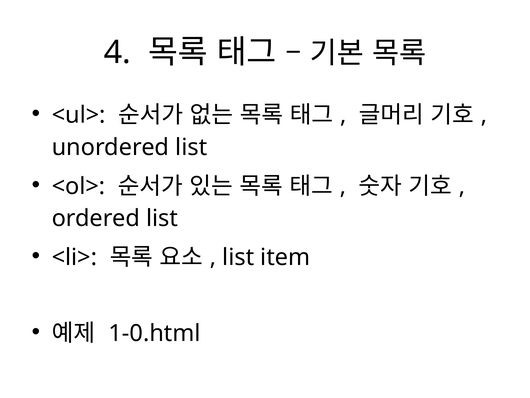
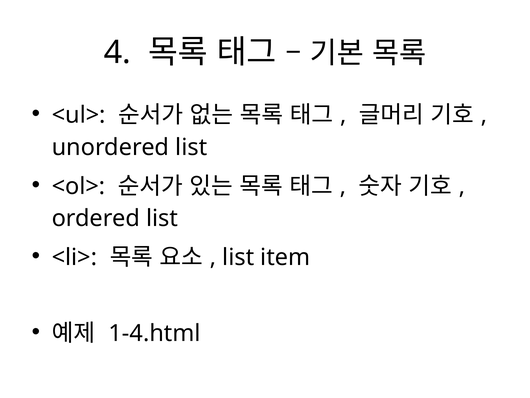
1-0.html: 1-0.html -> 1-4.html
